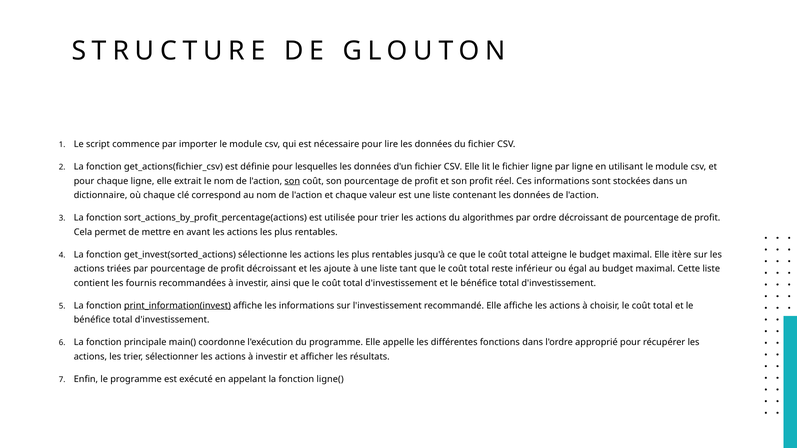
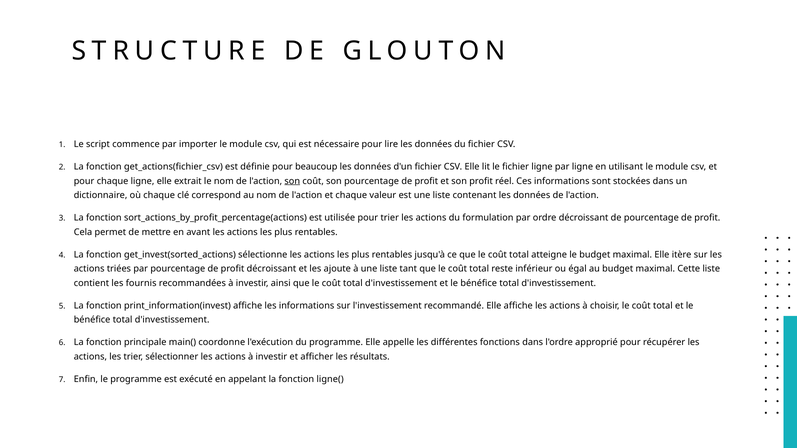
lesquelles: lesquelles -> beaucoup
algorithmes: algorithmes -> formulation
print_information(invest underline: present -> none
